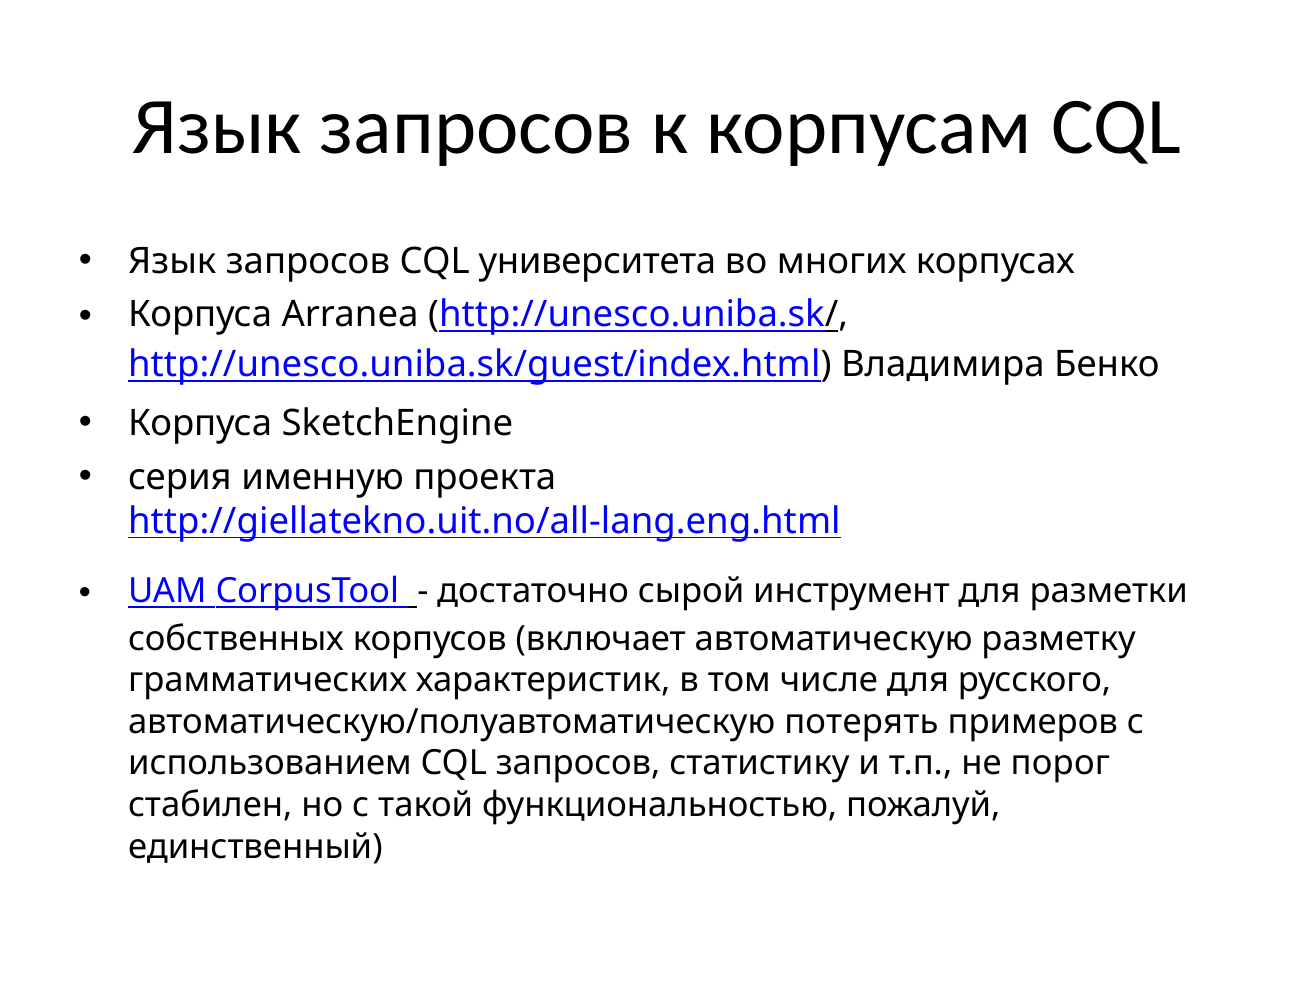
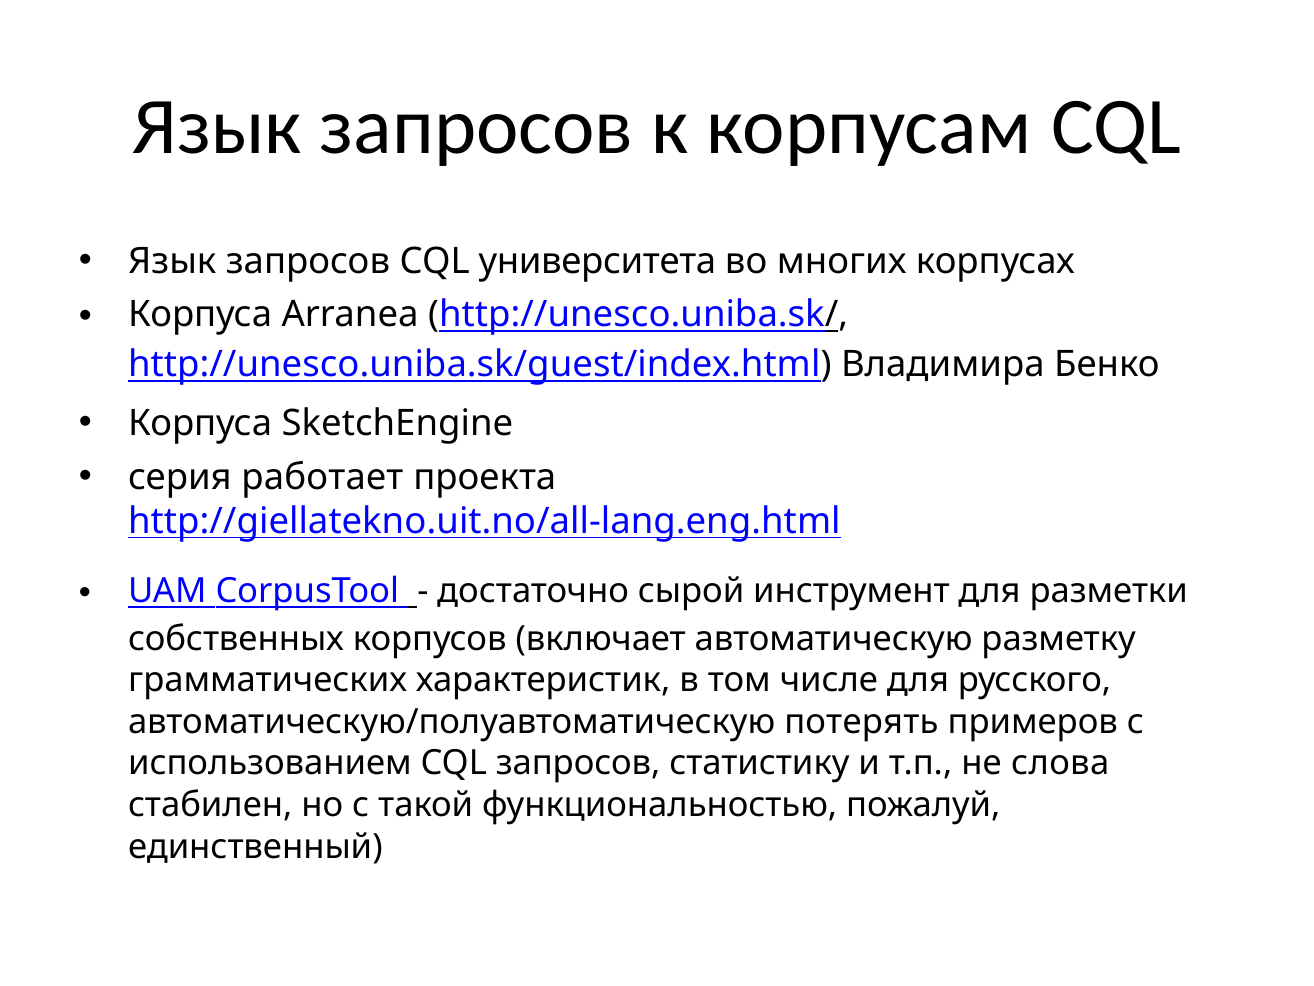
именную: именную -> работает
порог: порог -> слова
